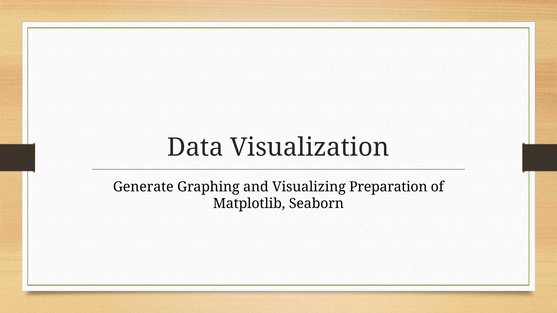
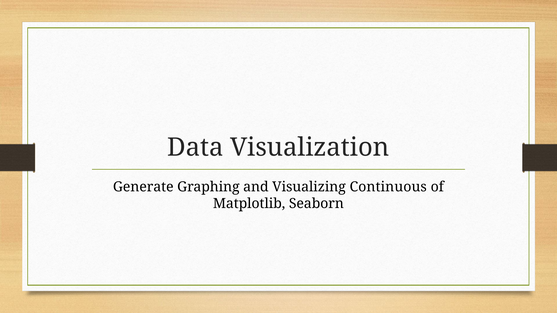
Preparation: Preparation -> Continuous
